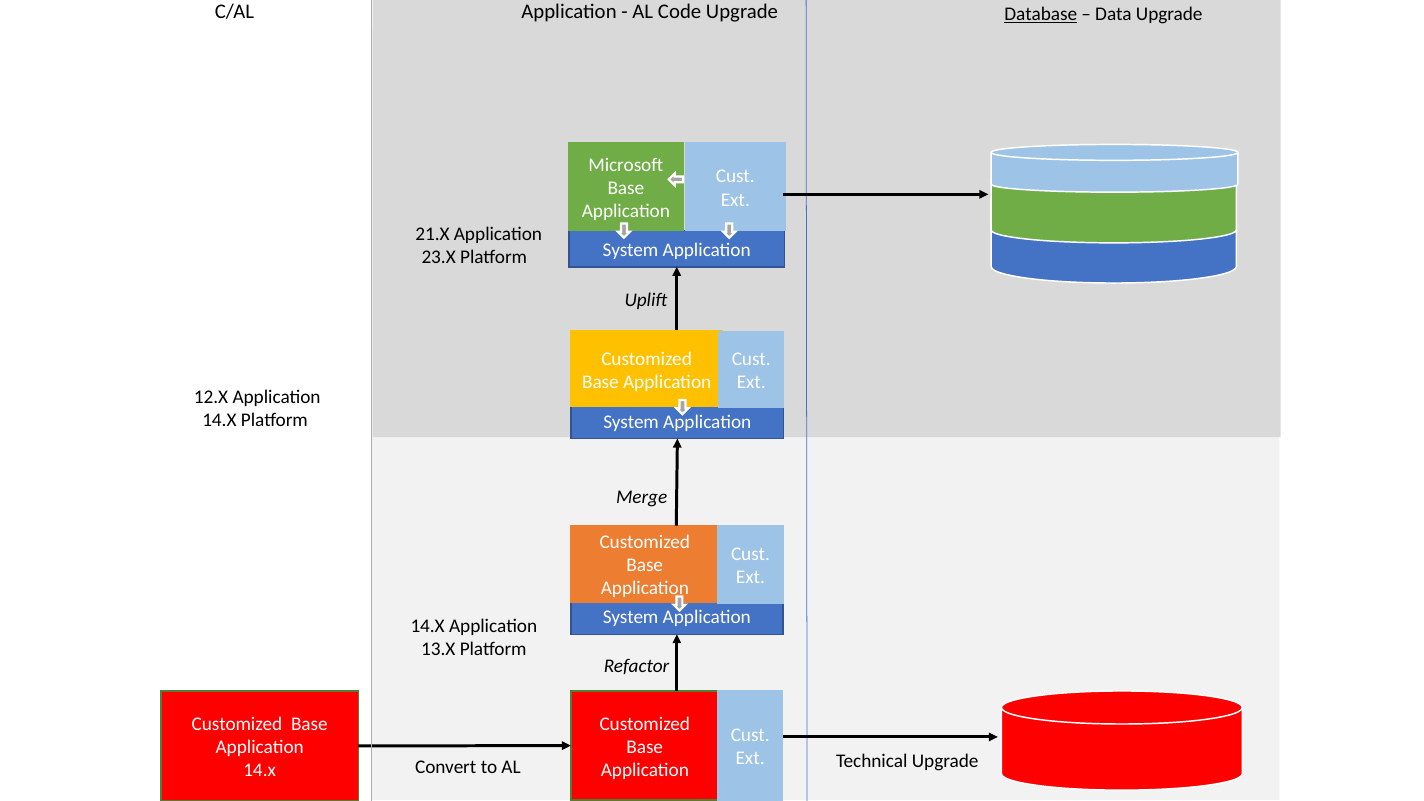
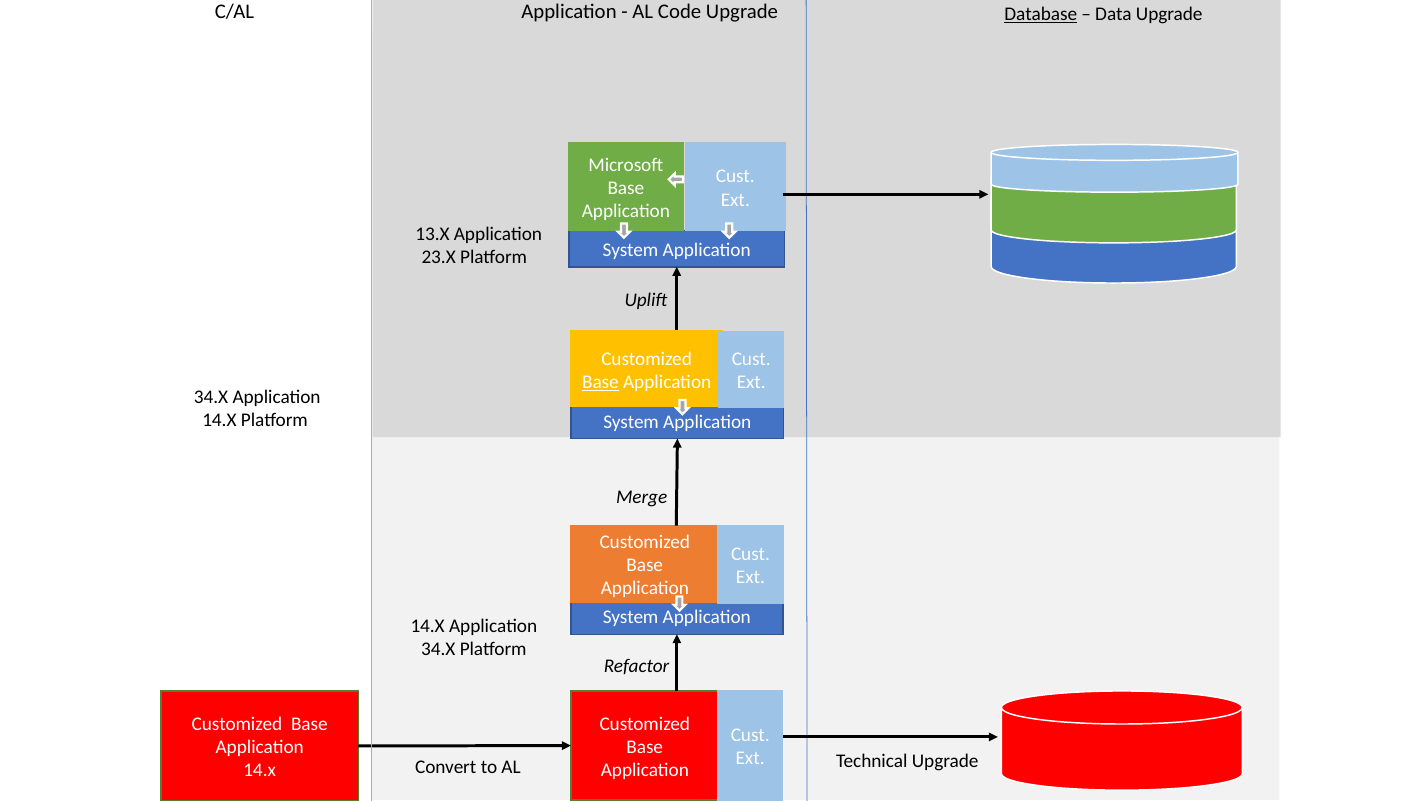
21.X: 21.X -> 13.X
Base at (600, 382) underline: none -> present
12.X at (211, 397): 12.X -> 34.X
13.X at (438, 649): 13.X -> 34.X
